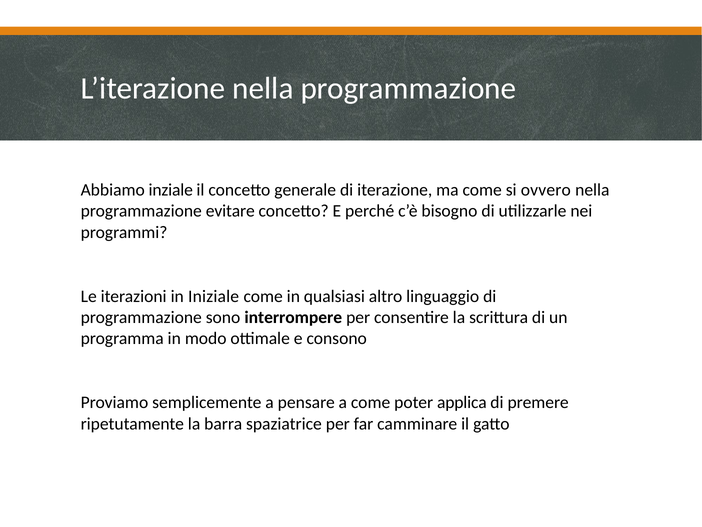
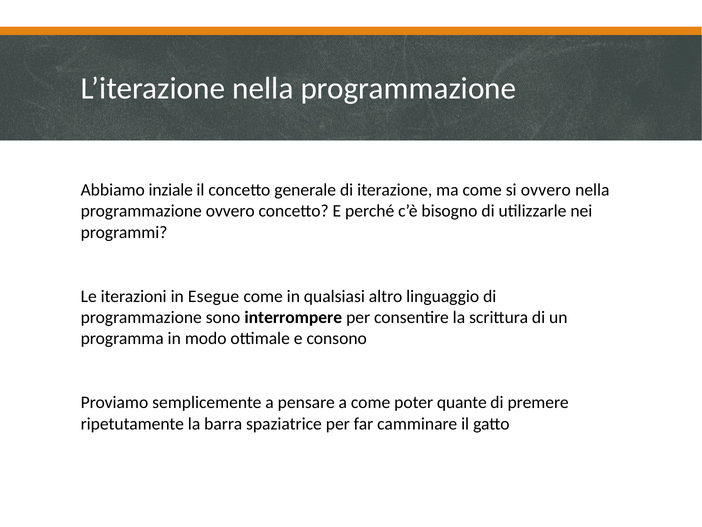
programmazione evitare: evitare -> ovvero
Iniziale: Iniziale -> Esegue
applica: applica -> quante
